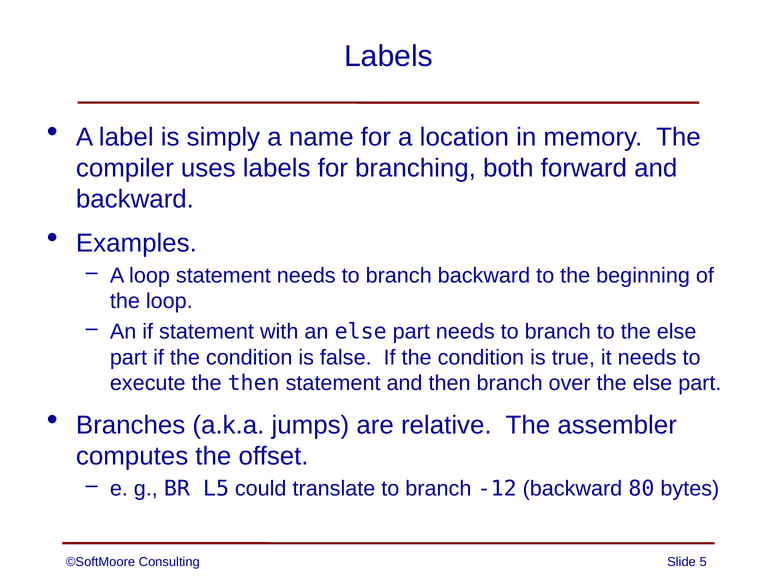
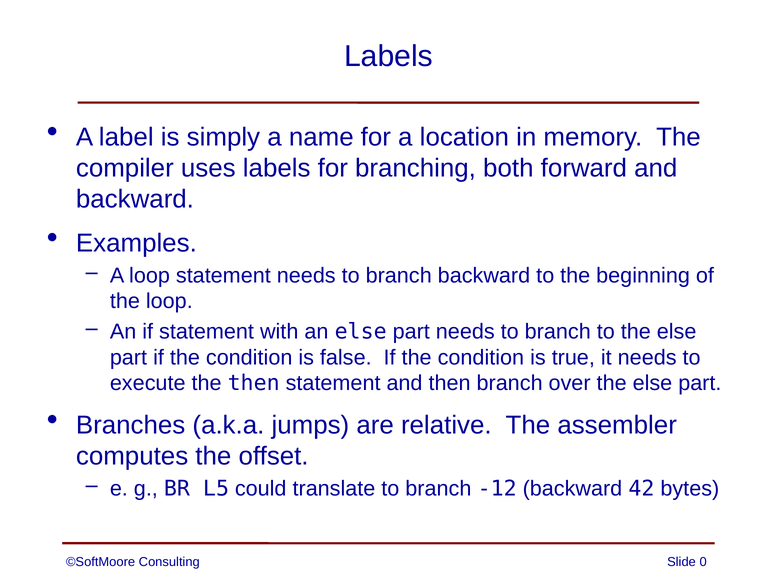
80: 80 -> 42
5: 5 -> 0
